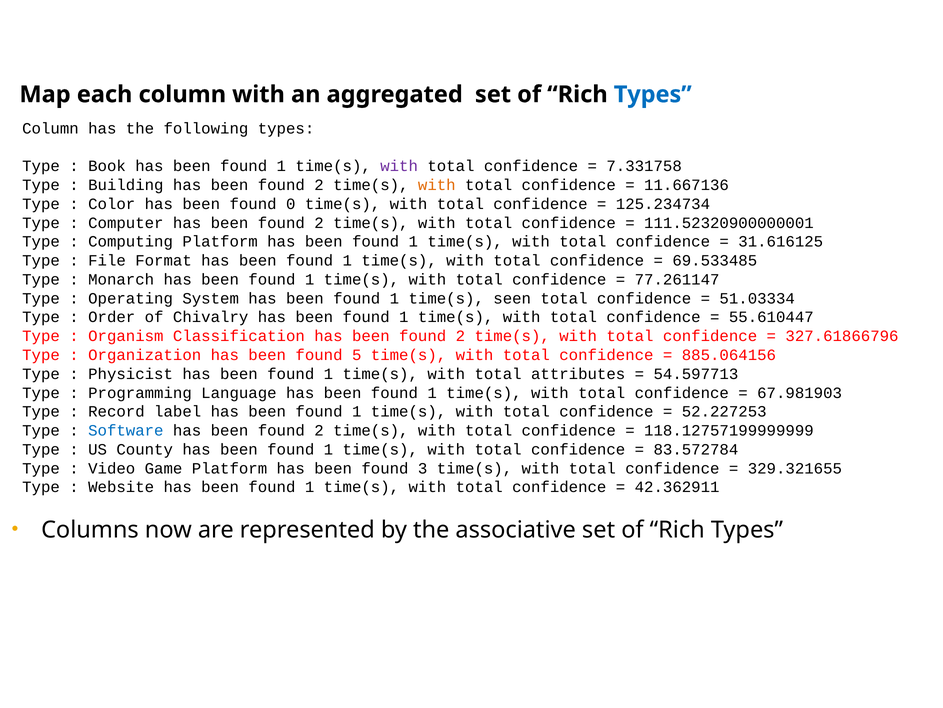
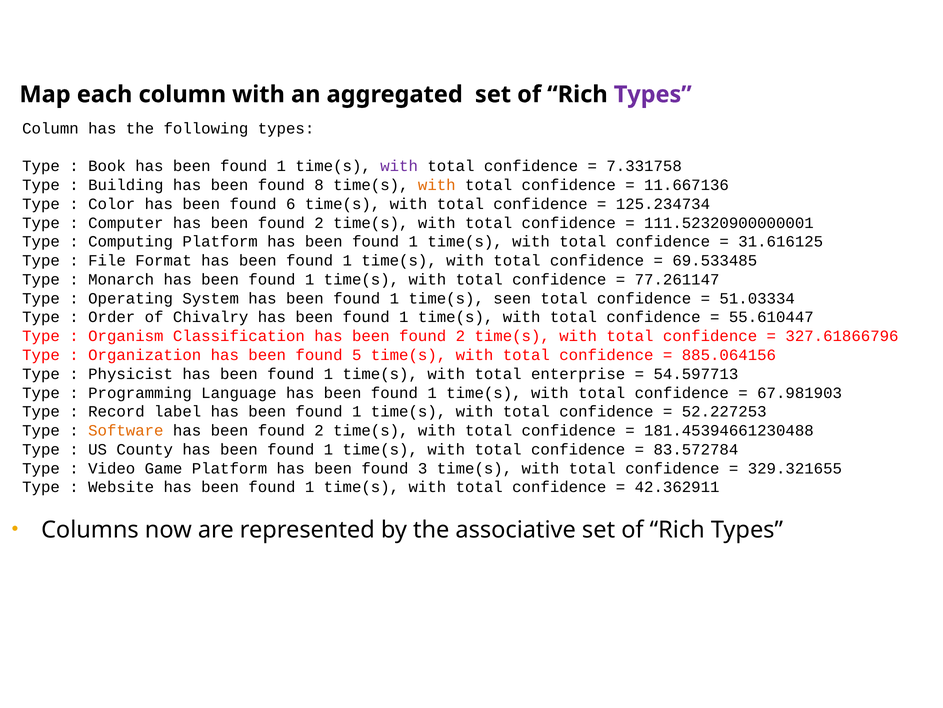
Types at (653, 94) colour: blue -> purple
2 at (319, 185): 2 -> 8
0: 0 -> 6
attributes: attributes -> enterprise
Software colour: blue -> orange
118.12757199999999: 118.12757199999999 -> 181.45394661230488
